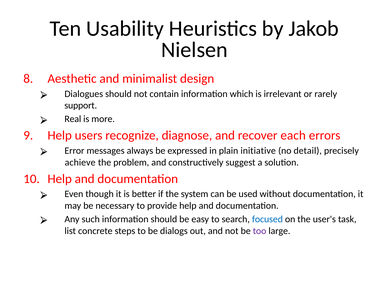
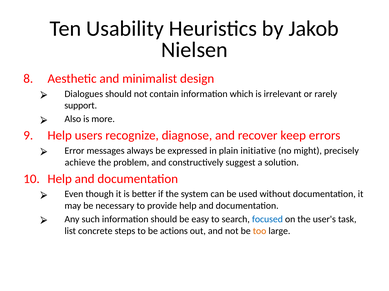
Real: Real -> Also
each: each -> keep
detail: detail -> might
dialogs: dialogs -> actions
too colour: purple -> orange
